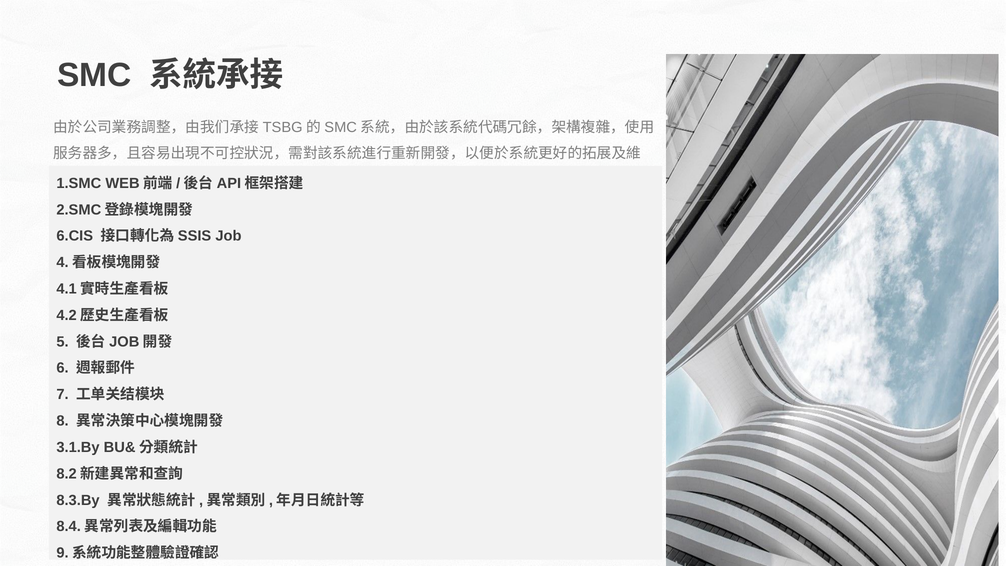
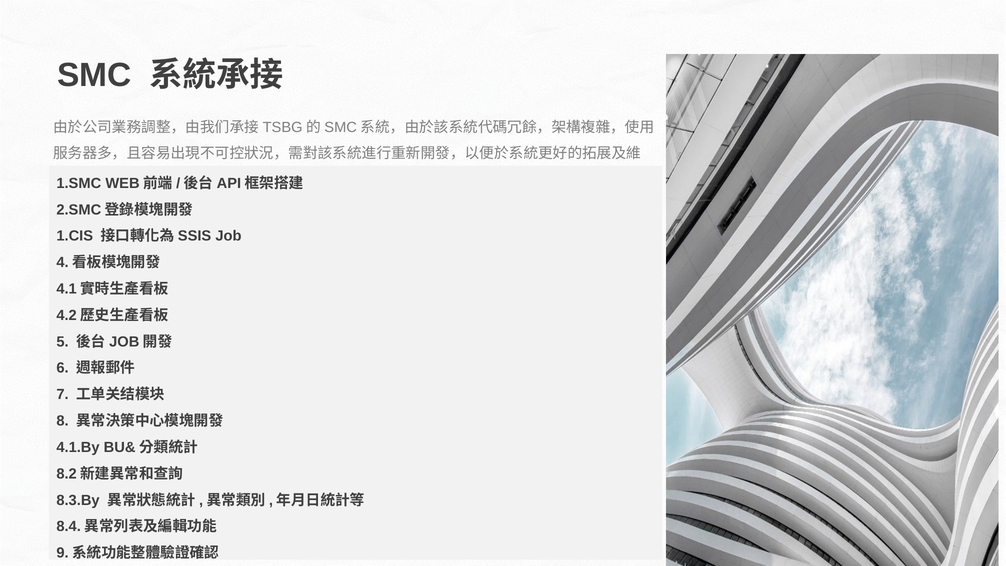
6.CIS: 6.CIS -> 1.CIS
3.1.By: 3.1.By -> 4.1.By
